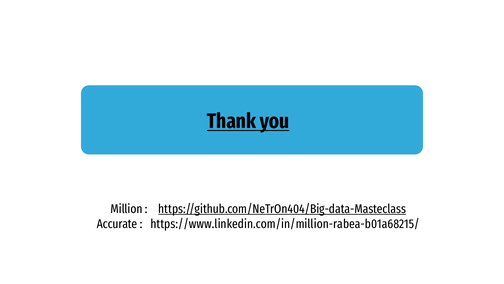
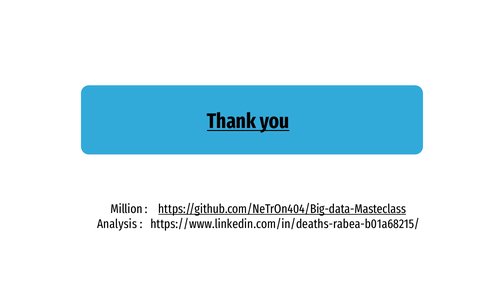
Accurate: Accurate -> Analysis
https://www.linkedin.com/in/million-rabea-b01a68215/: https://www.linkedin.com/in/million-rabea-b01a68215/ -> https://www.linkedin.com/in/deaths-rabea-b01a68215/
